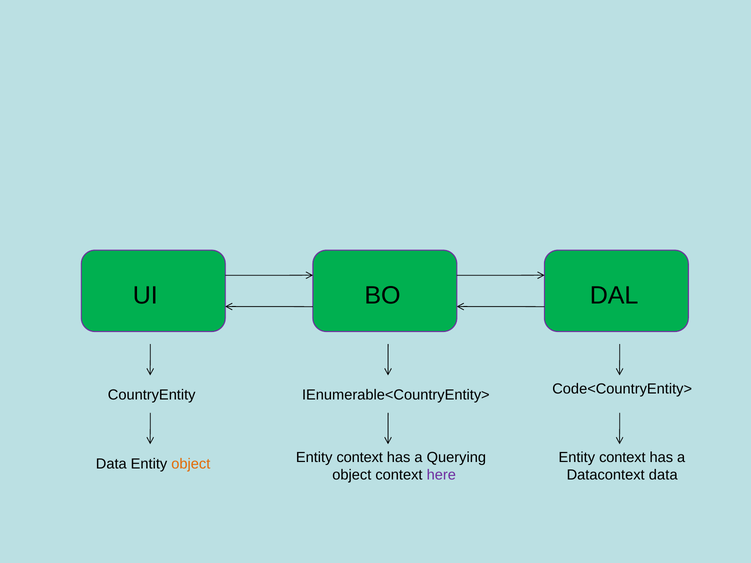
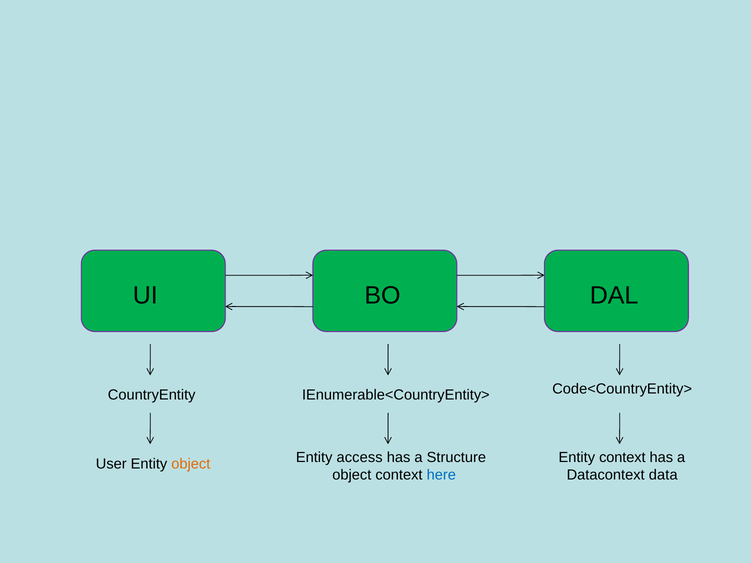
context at (360, 458): context -> access
Querying: Querying -> Structure
Data at (111, 464): Data -> User
here colour: purple -> blue
